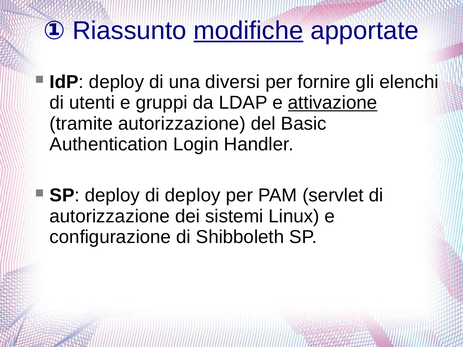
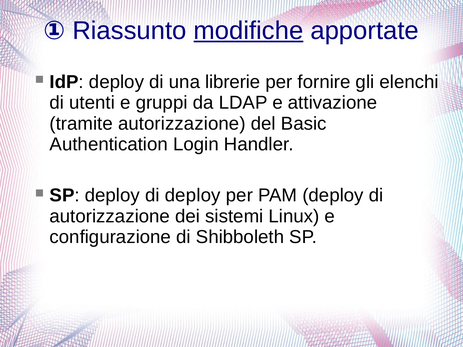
diversi: diversi -> librerie
attivazione underline: present -> none
PAM servlet: servlet -> deploy
